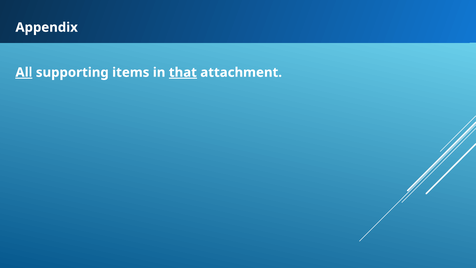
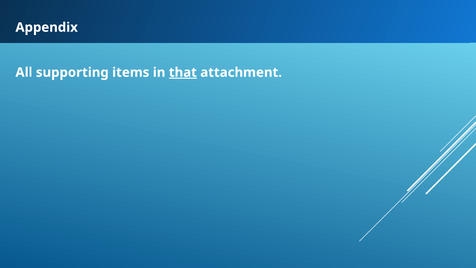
All underline: present -> none
